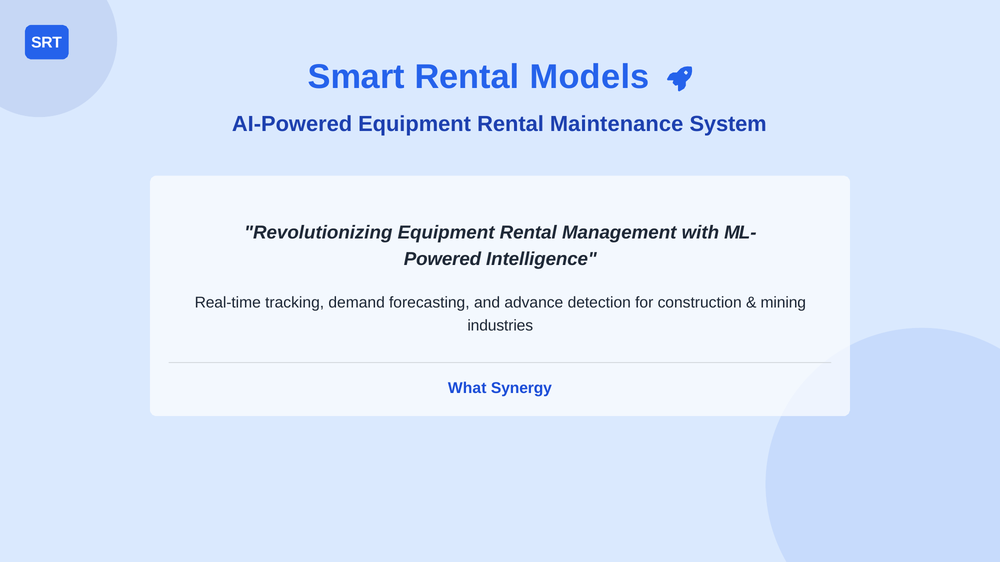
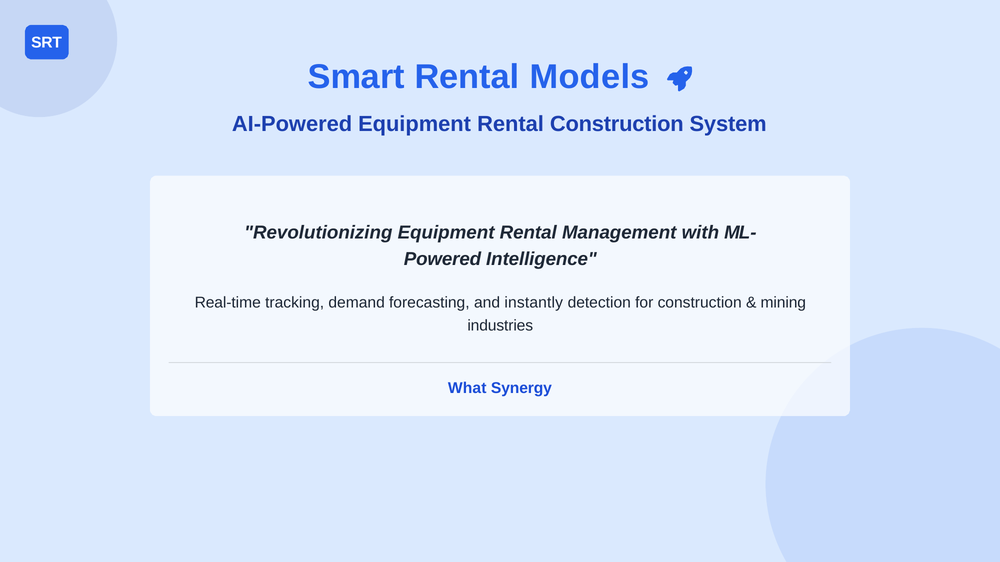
Rental Maintenance: Maintenance -> Construction
advance: advance -> instantly
